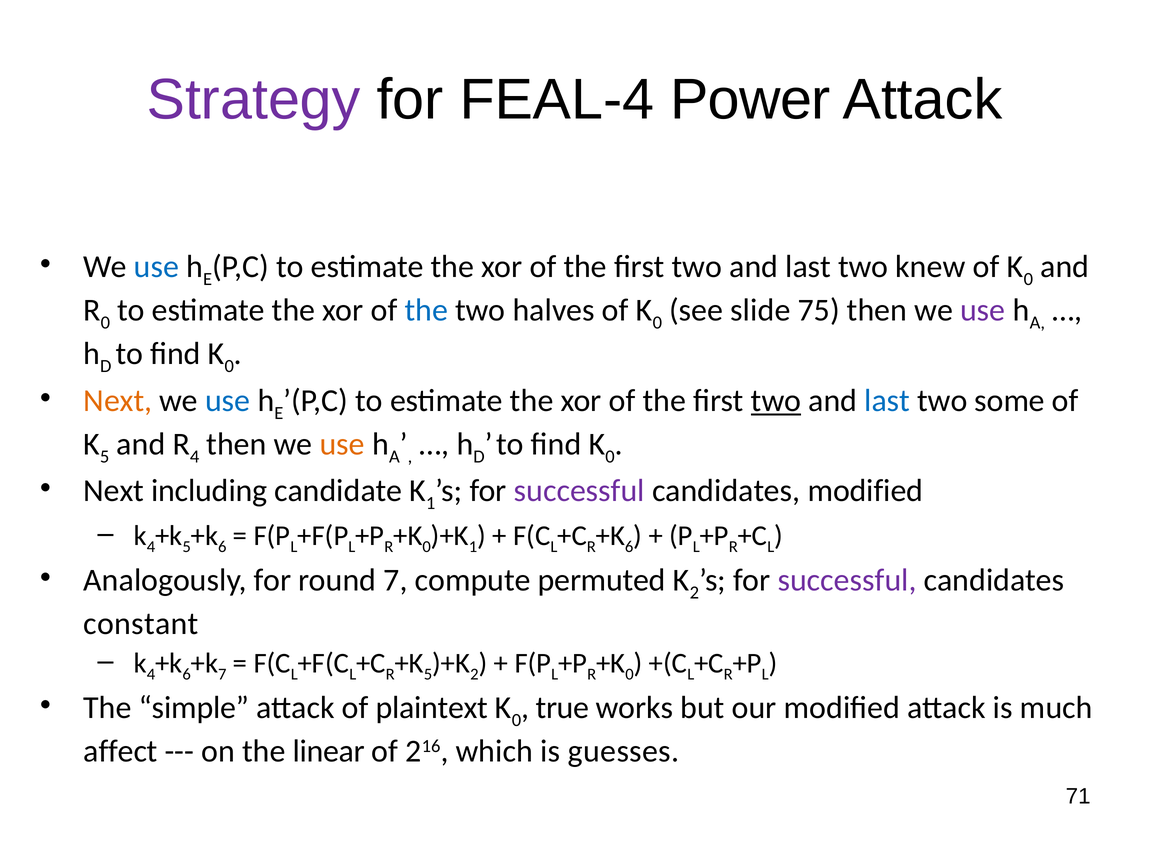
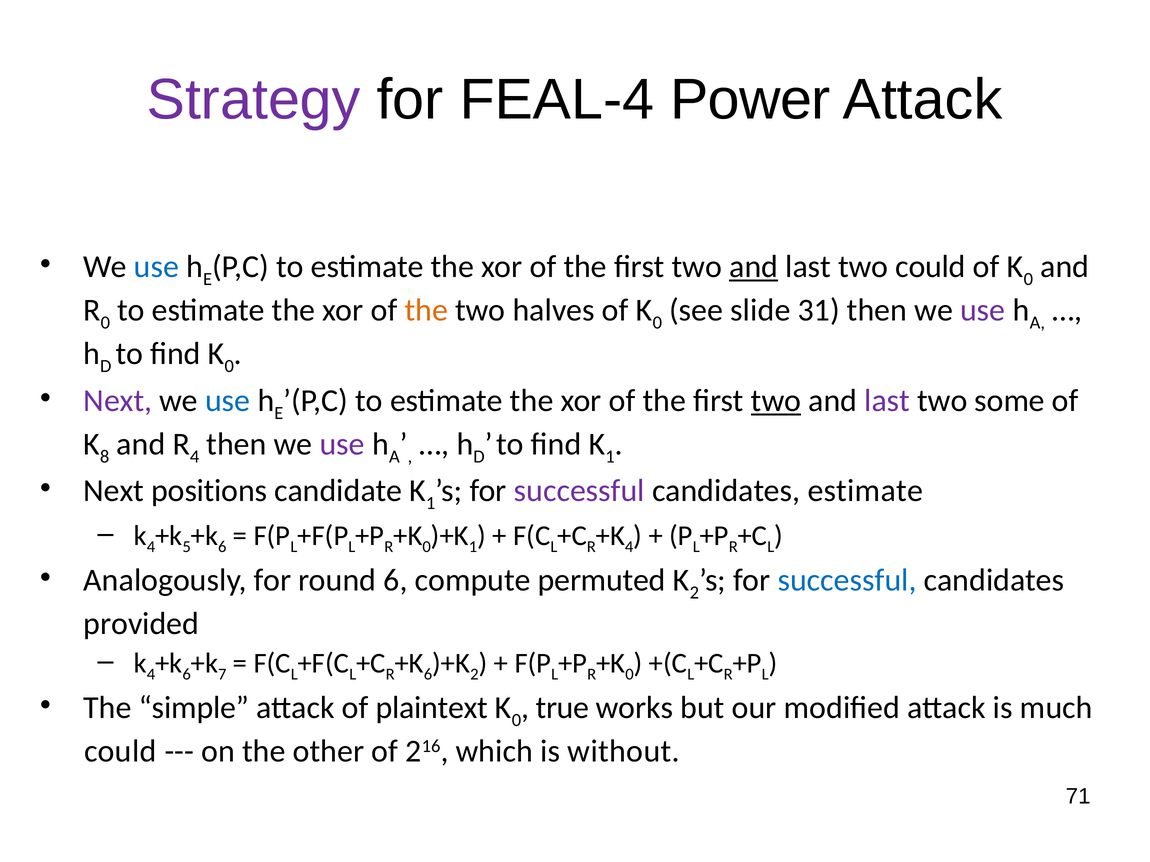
and at (754, 267) underline: none -> present
two knew: knew -> could
the at (426, 310) colour: blue -> orange
75: 75 -> 31
Next at (118, 401) colour: orange -> purple
last at (887, 401) colour: blue -> purple
5 at (105, 457): 5 -> 8
use at (342, 444) colour: orange -> purple
0 at (610, 457): 0 -> 1
including: including -> positions
candidates modified: modified -> estimate
6 at (629, 547): 6 -> 4
round 7: 7 -> 6
successful at (847, 580) colour: purple -> blue
constant: constant -> provided
5 at (428, 675): 5 -> 6
affect at (121, 752): affect -> could
linear: linear -> other
guesses: guesses -> without
